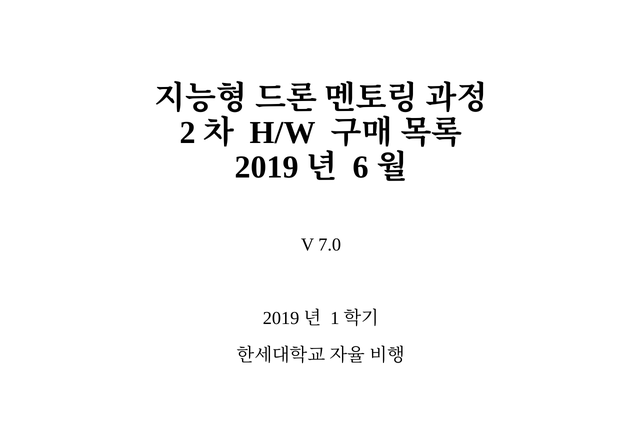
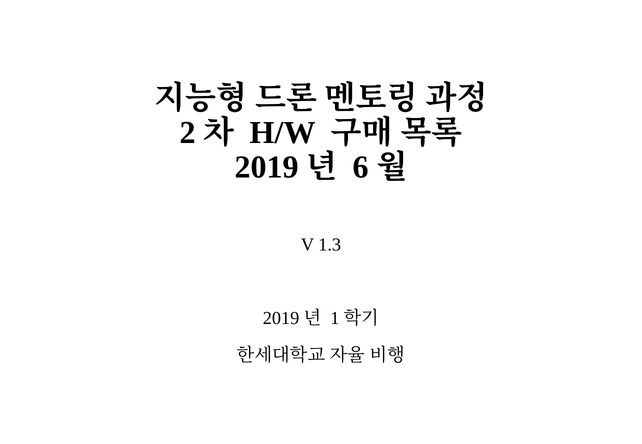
7.0: 7.0 -> 1.3
